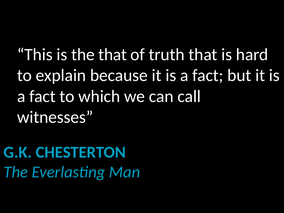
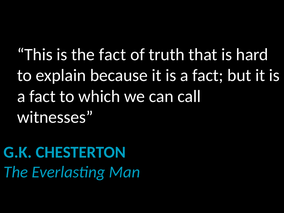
the that: that -> fact
